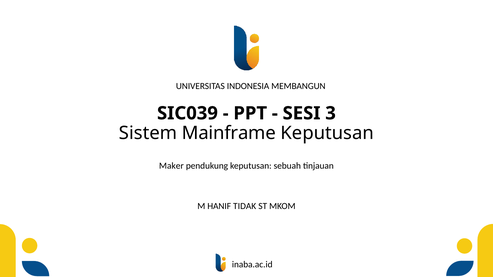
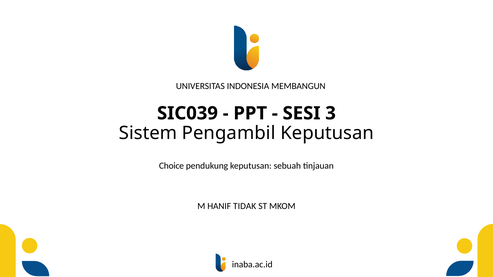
Mainframe: Mainframe -> Pengambil
Maker: Maker -> Choice
